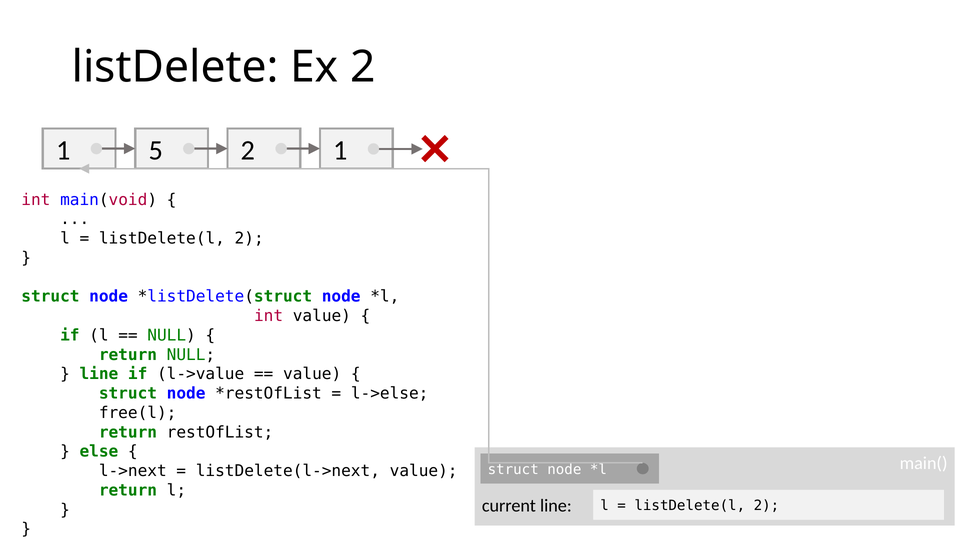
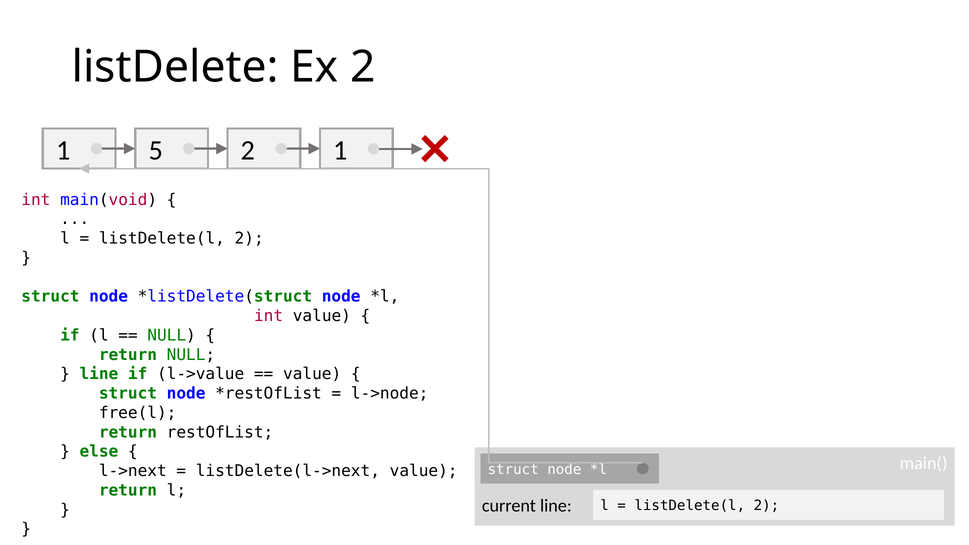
l->else: l->else -> l->node
